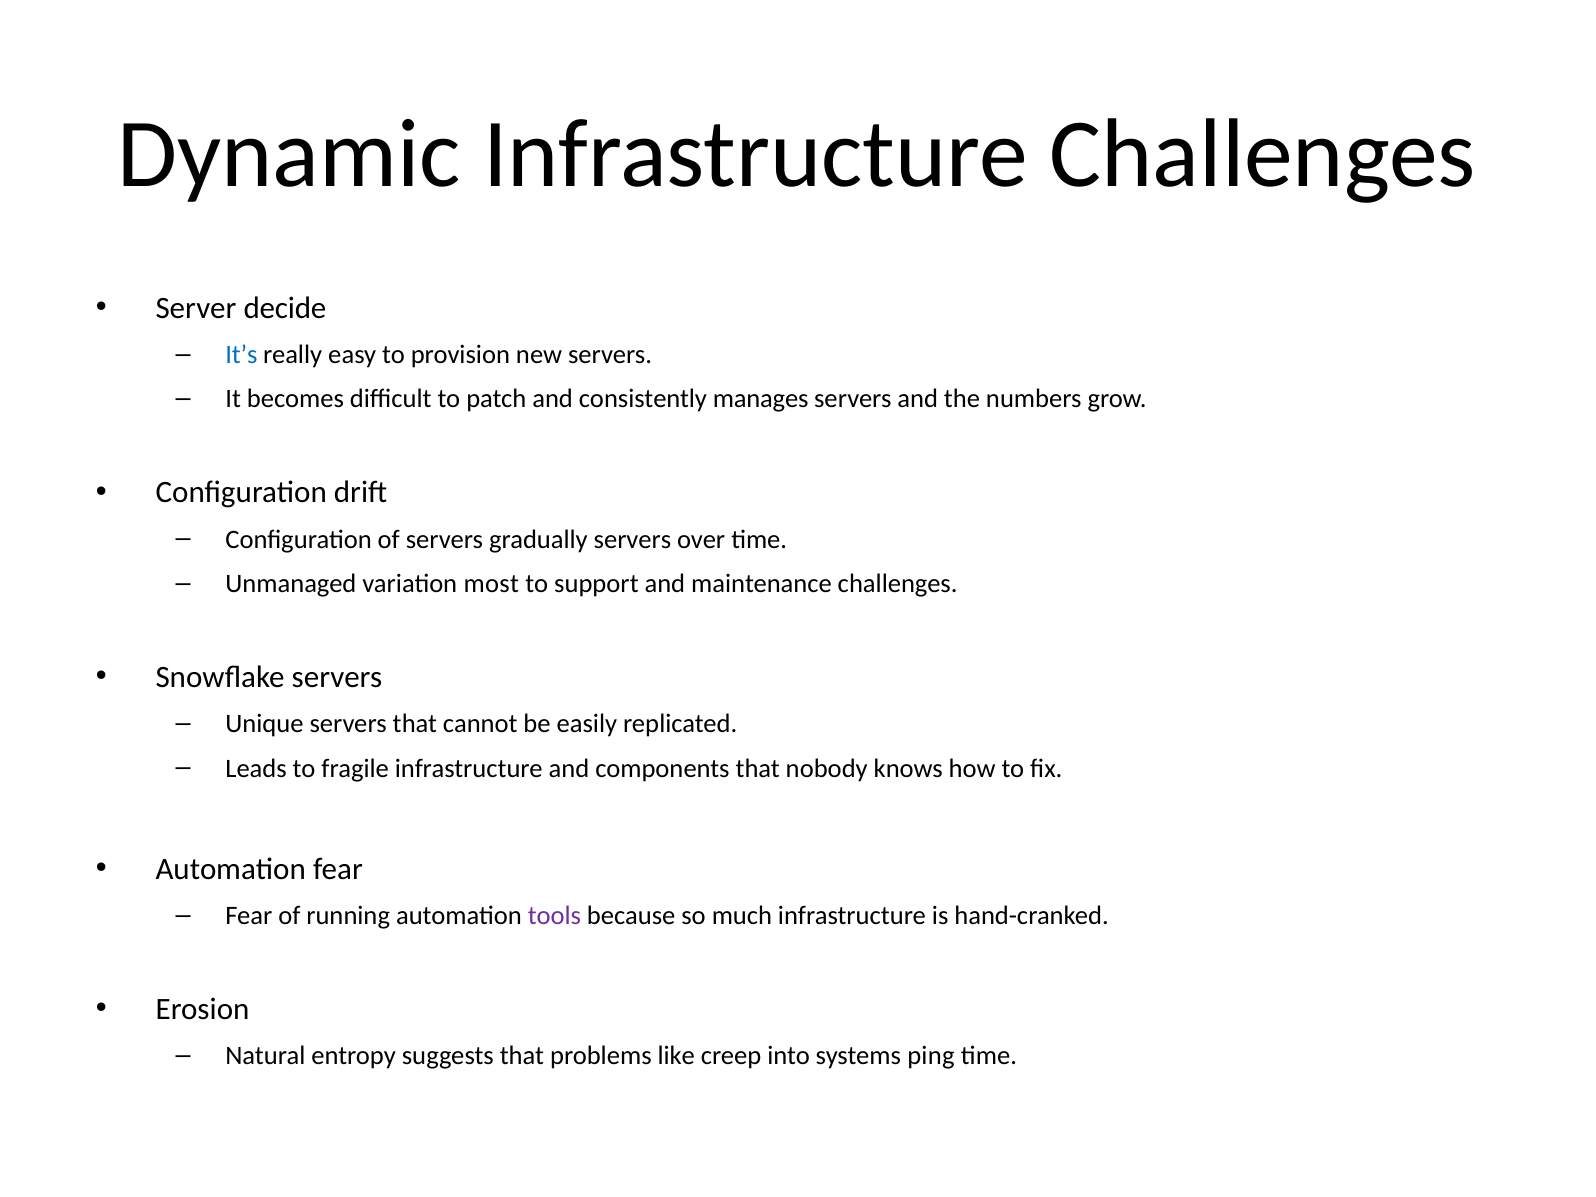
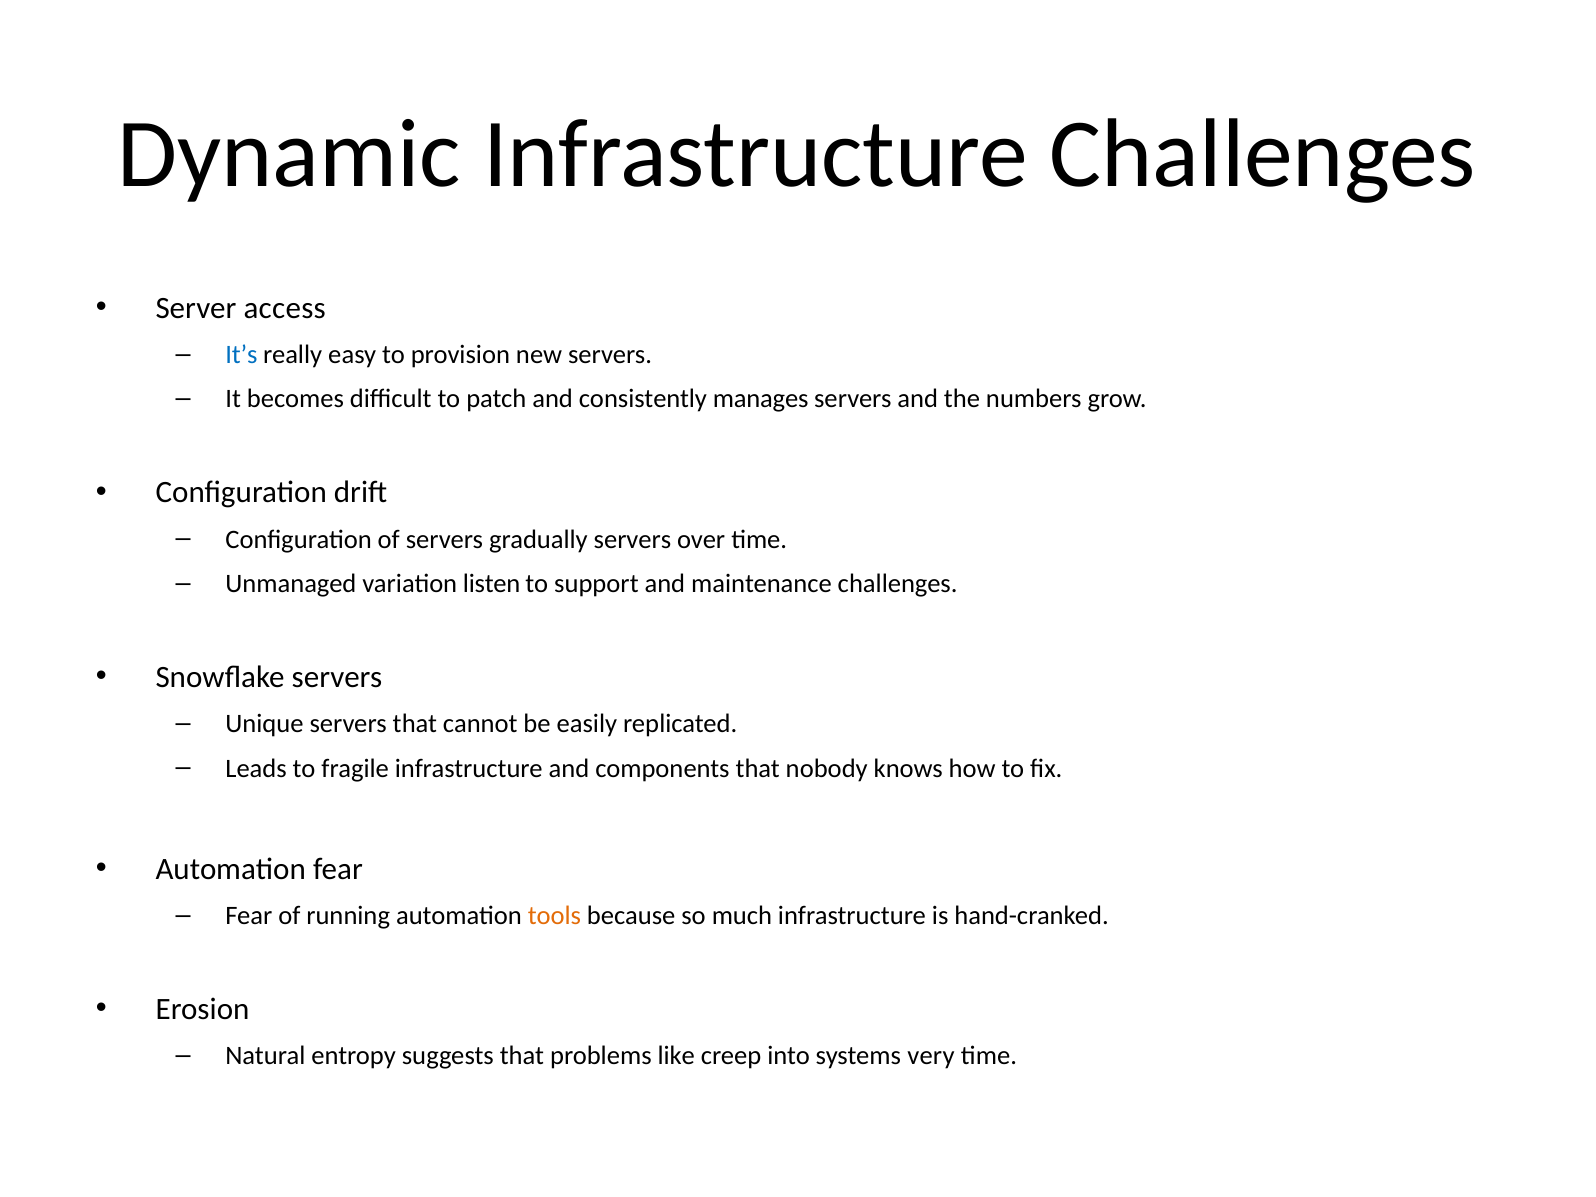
decide: decide -> access
most: most -> listen
tools colour: purple -> orange
ping: ping -> very
